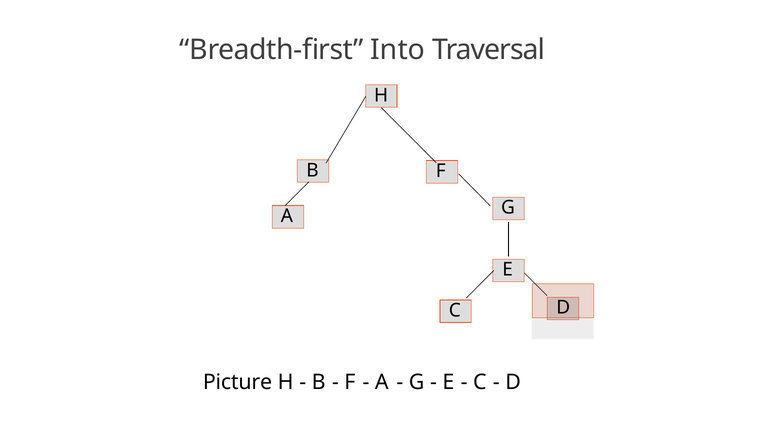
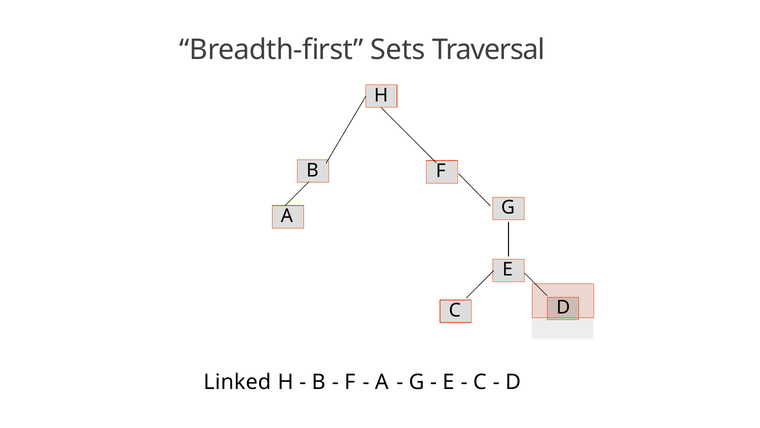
Into: Into -> Sets
Picture: Picture -> Linked
